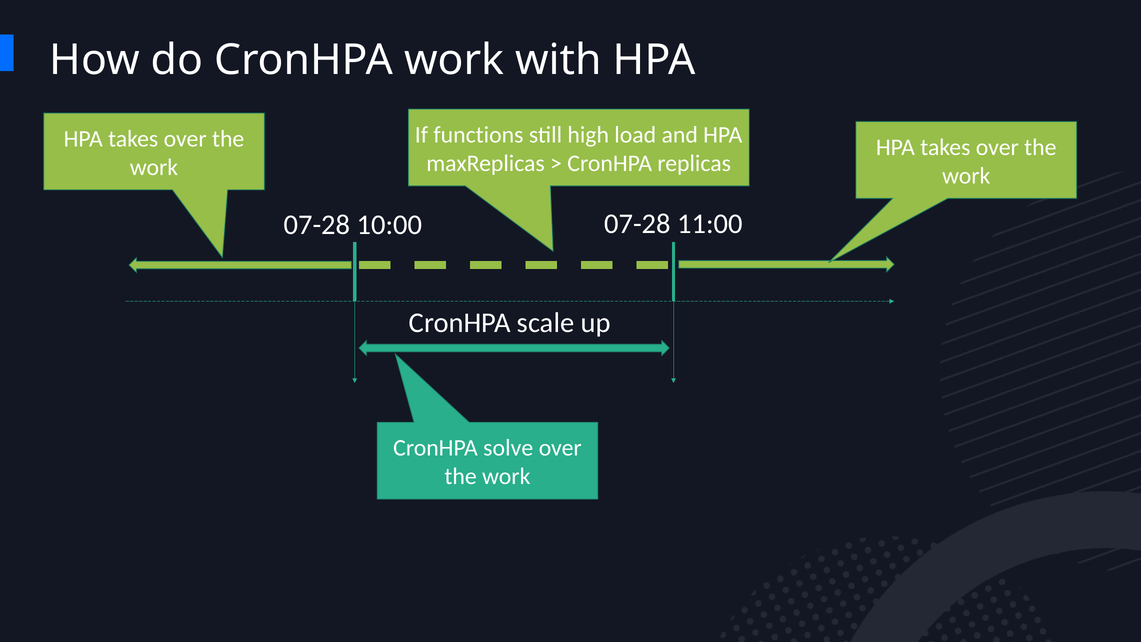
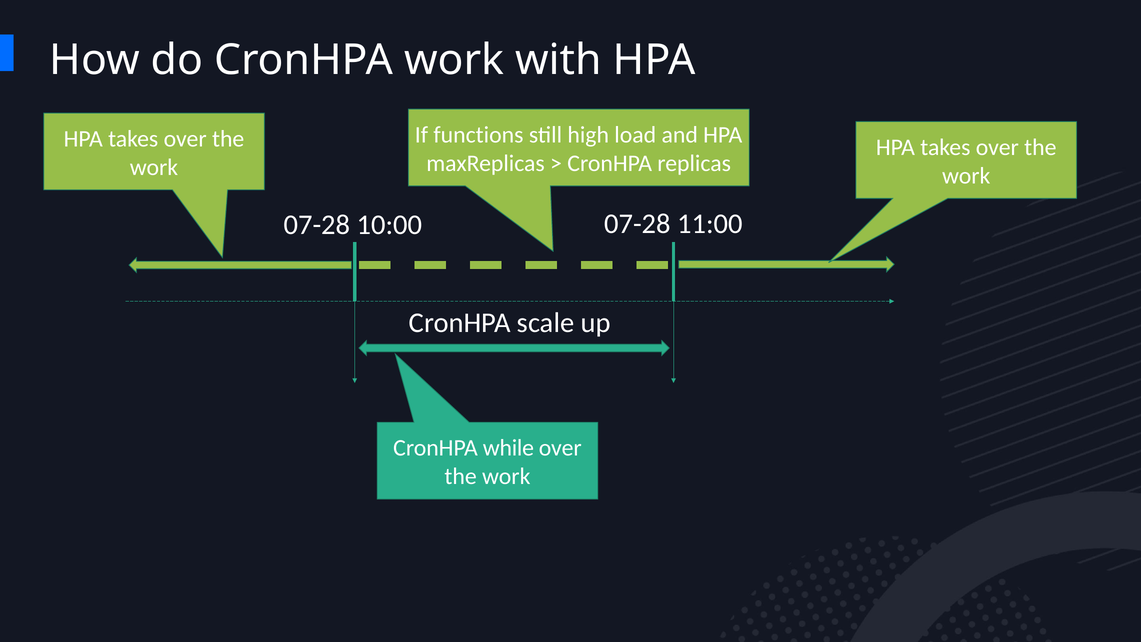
solve: solve -> while
